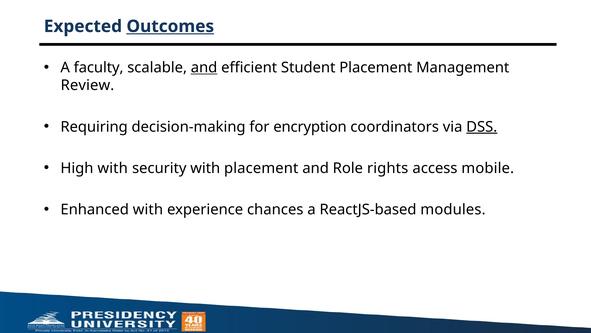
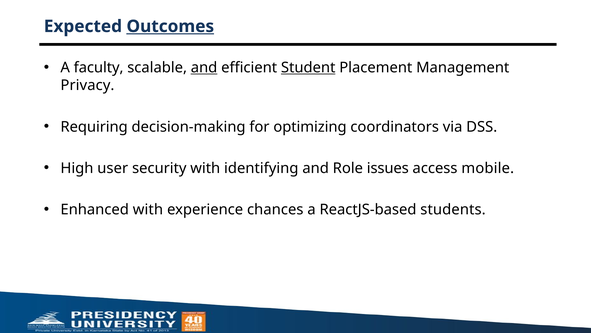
Student underline: none -> present
Review: Review -> Privacy
encryption: encryption -> optimizing
DSS underline: present -> none
High with: with -> user
with placement: placement -> identifying
rights: rights -> issues
modules: modules -> students
